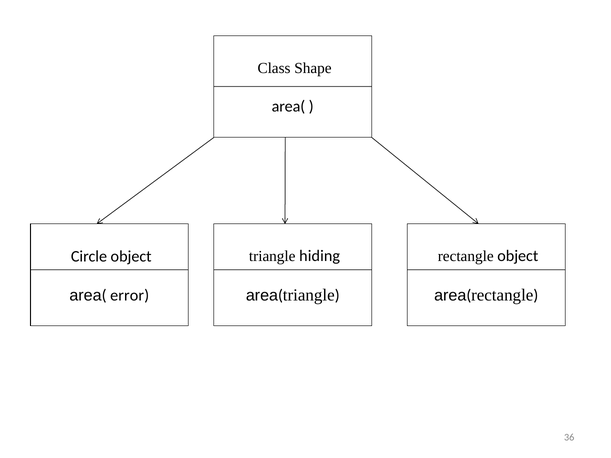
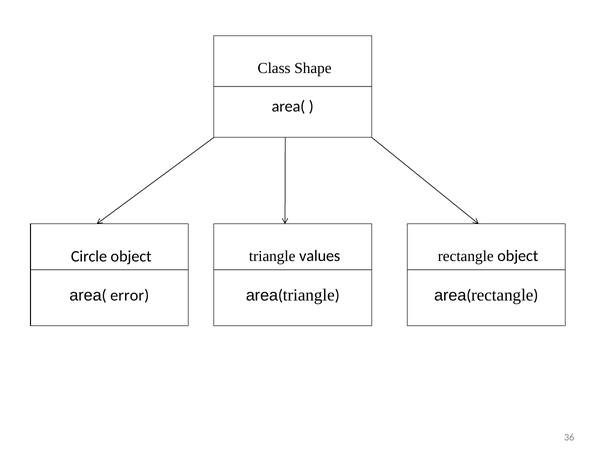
hiding: hiding -> values
